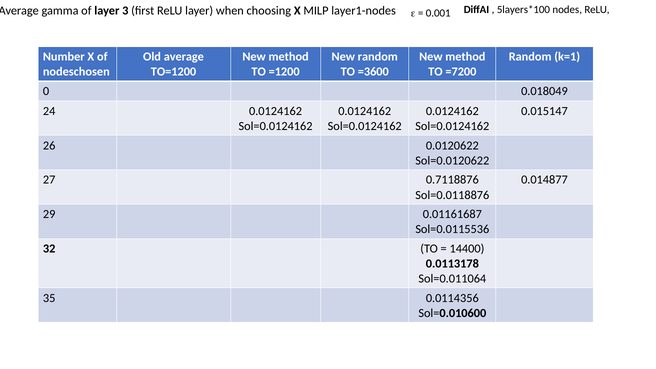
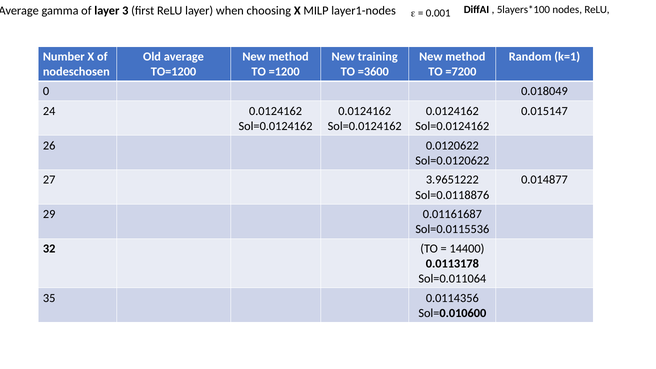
New random: random -> training
0.7118876: 0.7118876 -> 3.9651222
